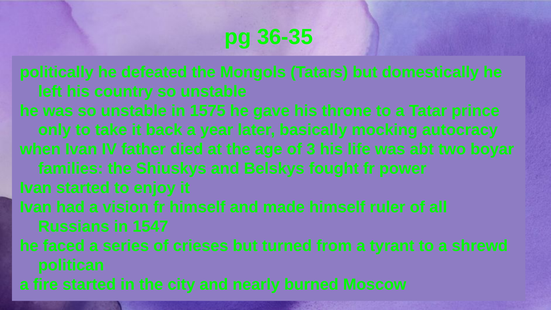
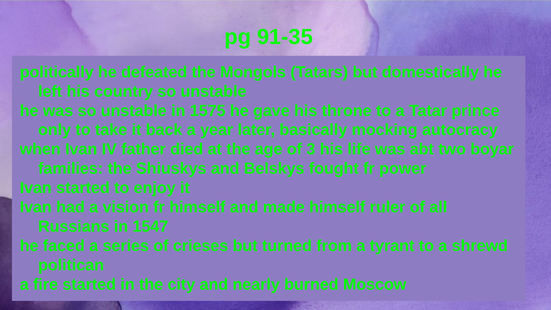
36-35: 36-35 -> 91-35
